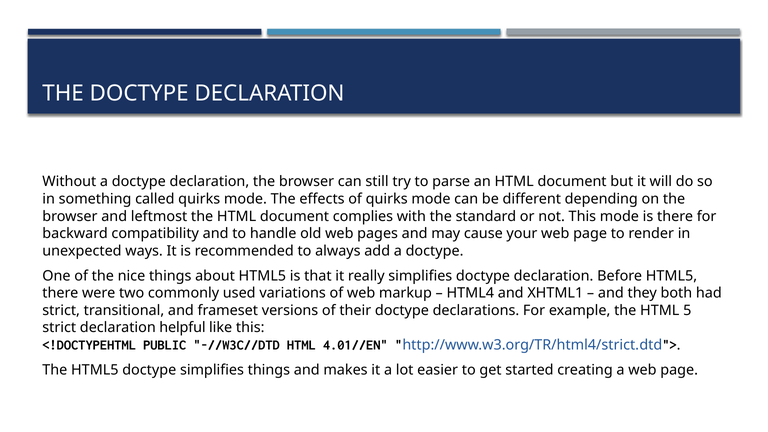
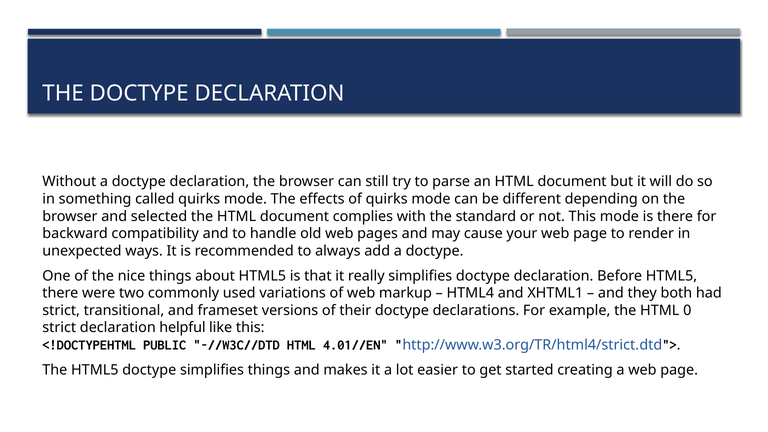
leftmost: leftmost -> selected
5: 5 -> 0
